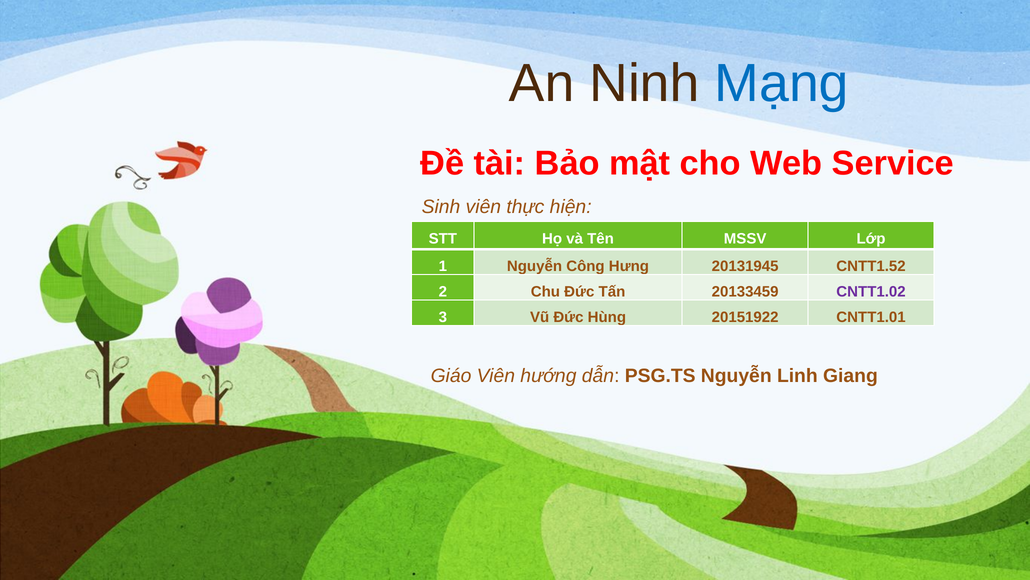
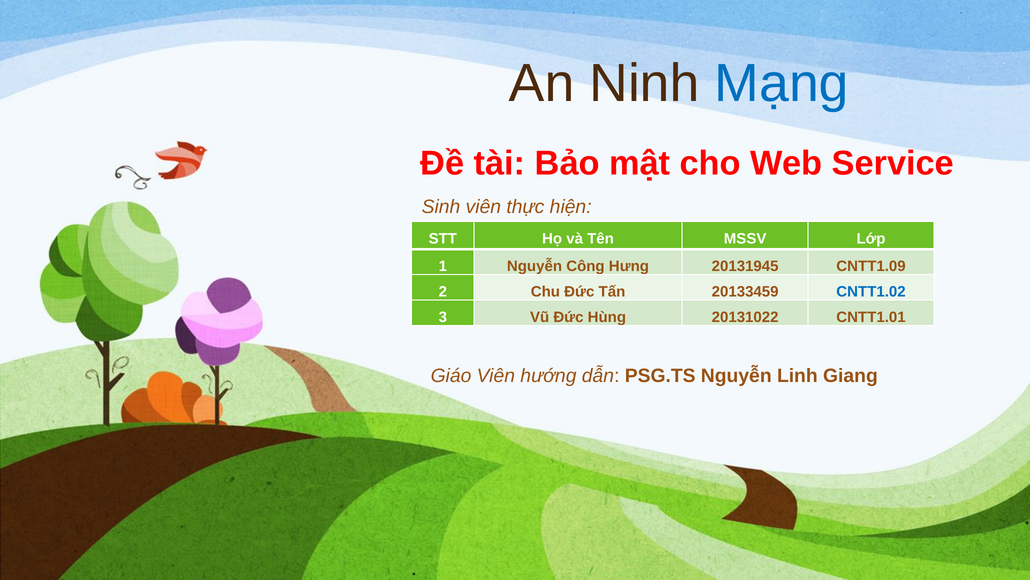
CNTT1.52: CNTT1.52 -> CNTT1.09
CNTT1.02 colour: purple -> blue
20151922: 20151922 -> 20131022
